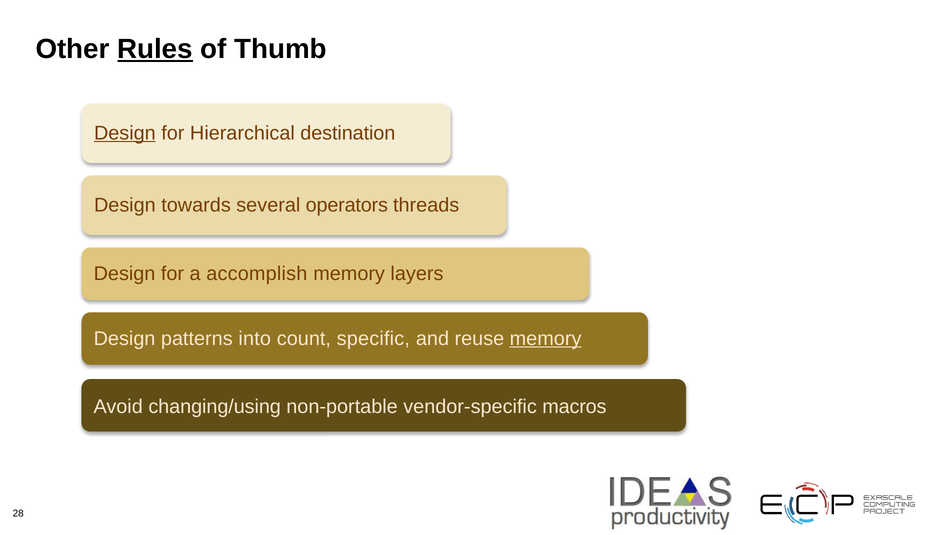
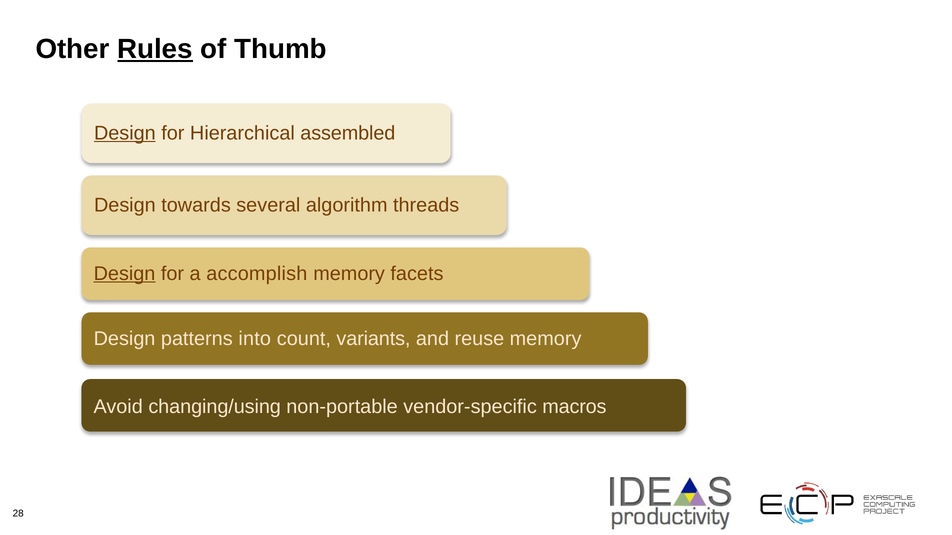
destination: destination -> assembled
operators: operators -> algorithm
Design at (125, 274) underline: none -> present
layers: layers -> facets
specific: specific -> variants
memory at (546, 339) underline: present -> none
